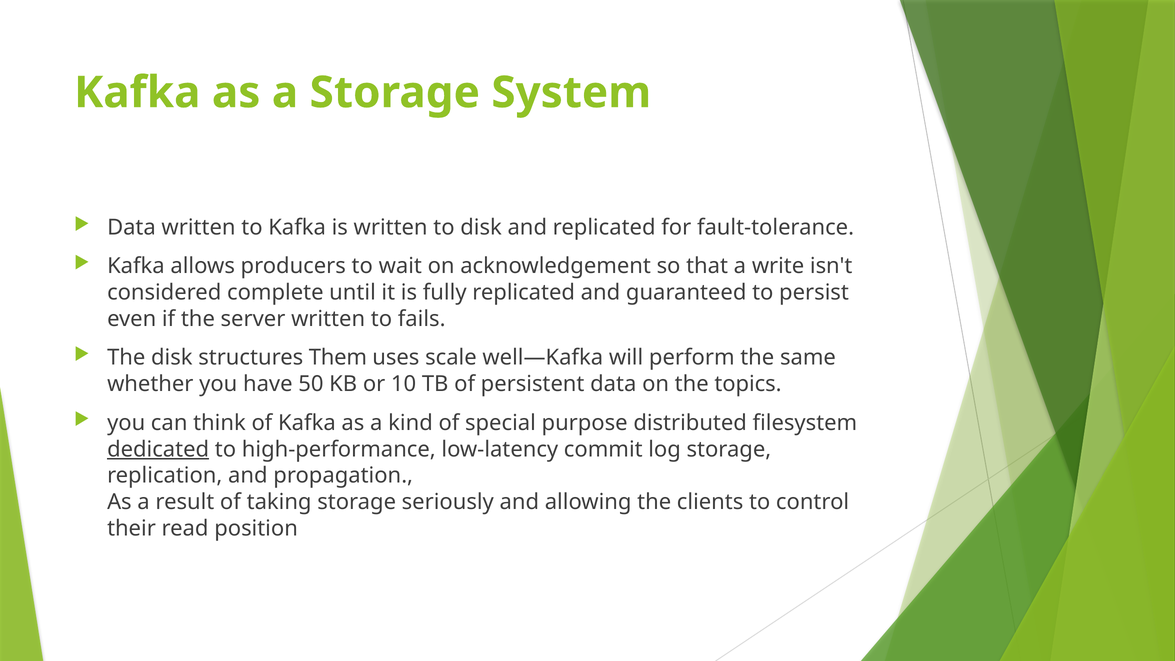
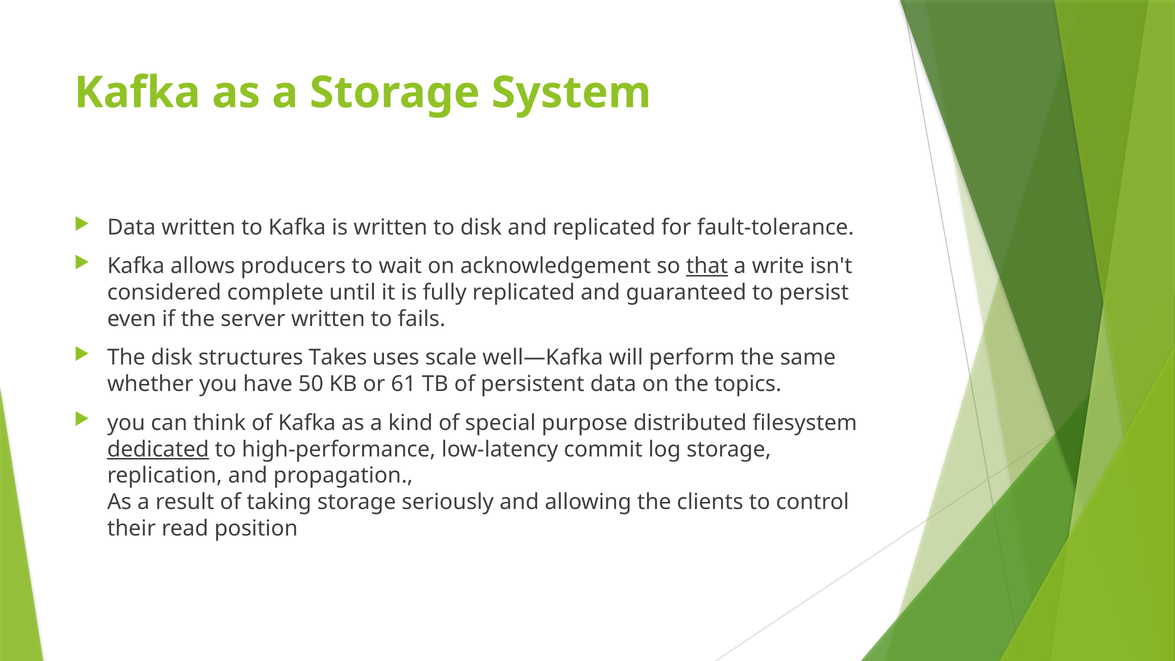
that underline: none -> present
Them: Them -> Takes
10: 10 -> 61
